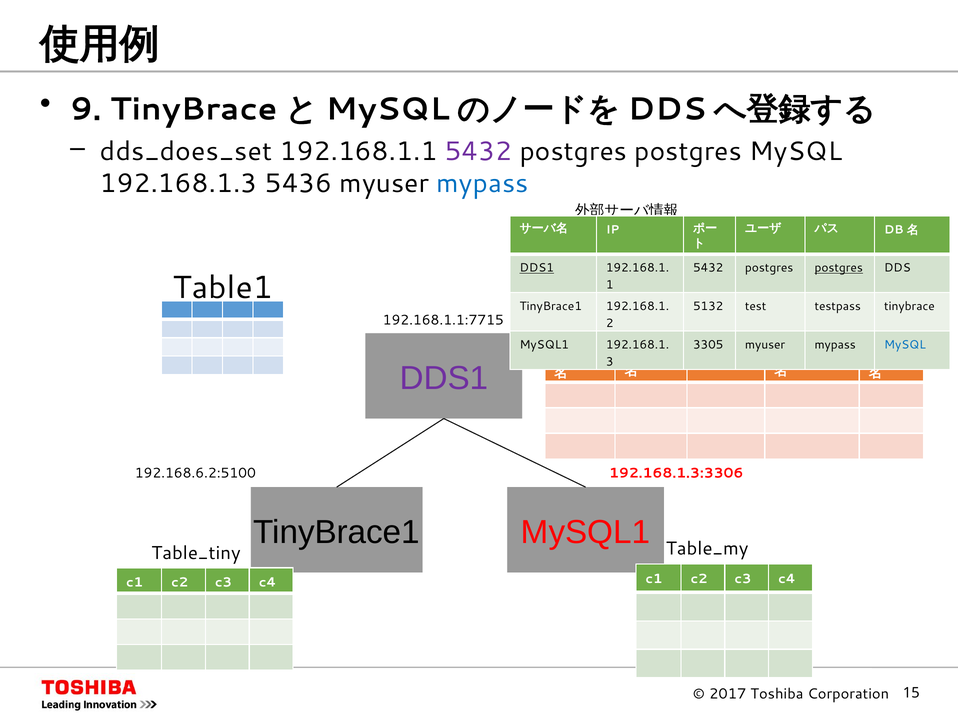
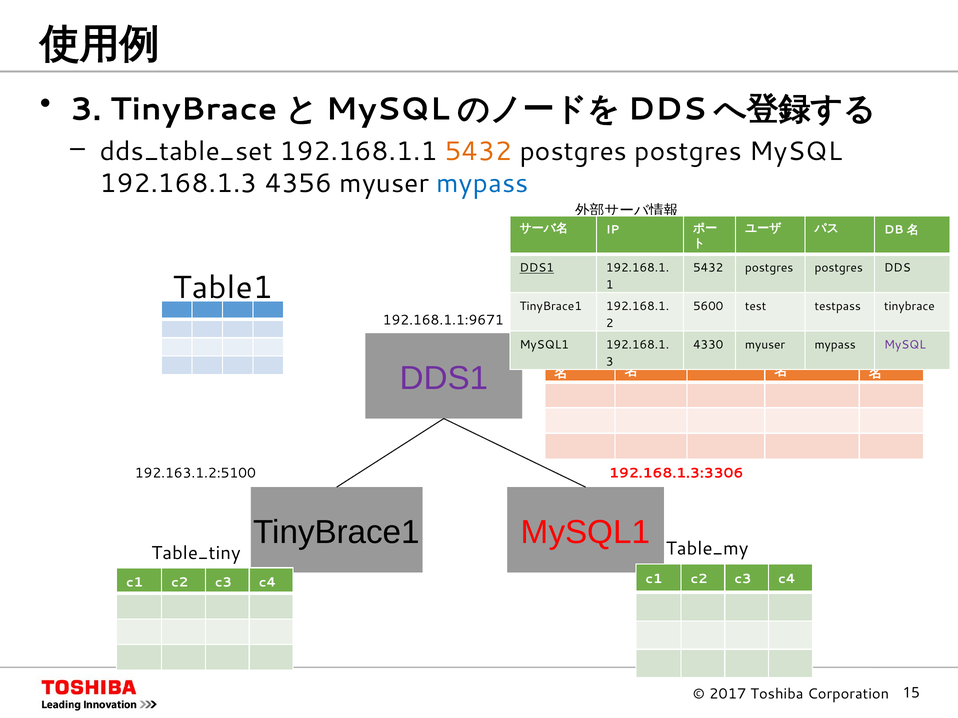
9 at (86, 109): 9 -> 3
dds_does_set: dds_does_set -> dds_table_set
5432 at (478, 152) colour: purple -> orange
5436: 5436 -> 4356
postgres at (839, 268) underline: present -> none
5132: 5132 -> 5600
192.168.1.1:7715: 192.168.1.1:7715 -> 192.168.1.1:9671
3305: 3305 -> 4330
MySQL at (905, 345) colour: blue -> purple
192.168.6.2:5100: 192.168.6.2:5100 -> 192.163.1.2:5100
